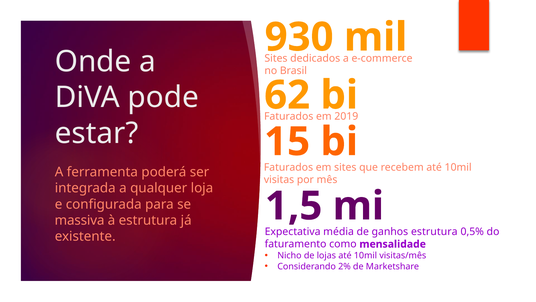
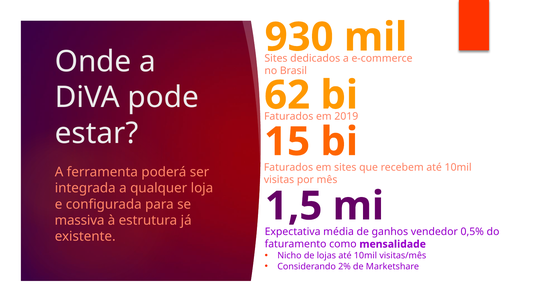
ganhos estrutura: estrutura -> vendedor
